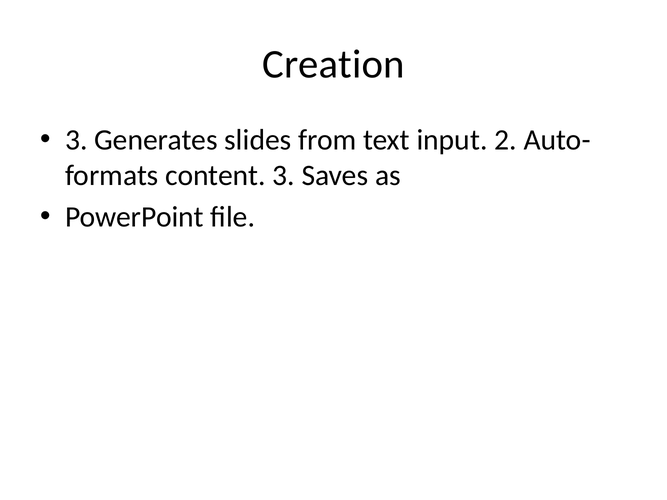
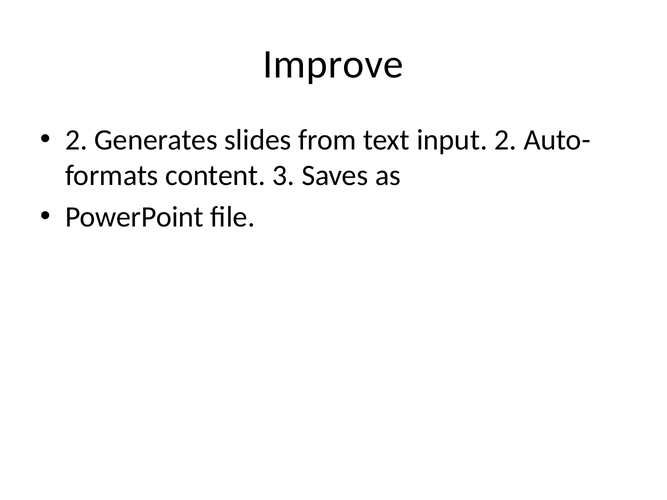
Creation: Creation -> Improve
3 at (76, 140): 3 -> 2
